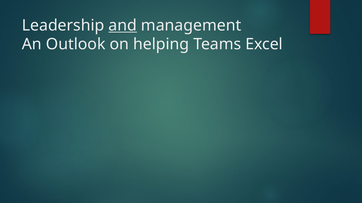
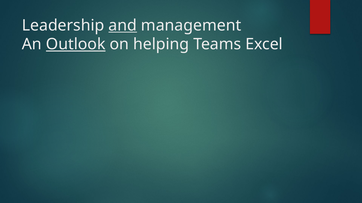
Outlook underline: none -> present
